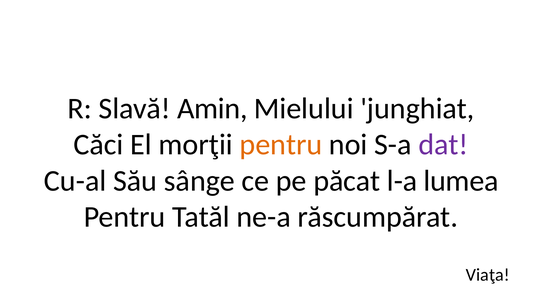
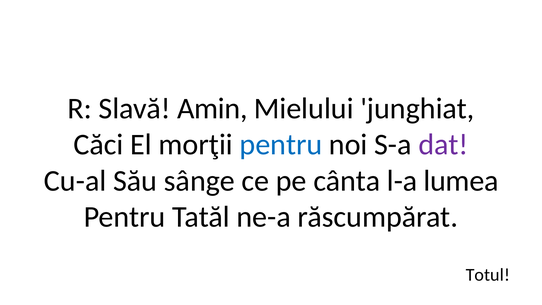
pentru at (281, 145) colour: orange -> blue
păcat: păcat -> cânta
Viaţa: Viaţa -> Totul
